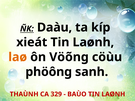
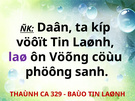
Daàu: Daàu -> Daân
xieát: xieát -> vöôït
laø colour: orange -> purple
